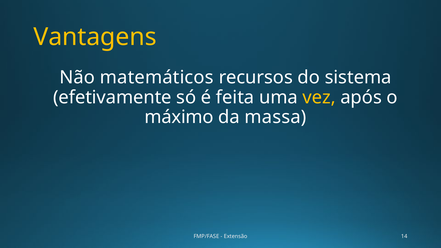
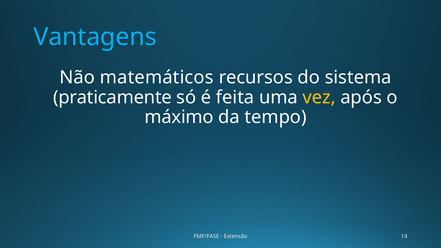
Vantagens colour: yellow -> light blue
efetivamente: efetivamente -> praticamente
massa: massa -> tempo
